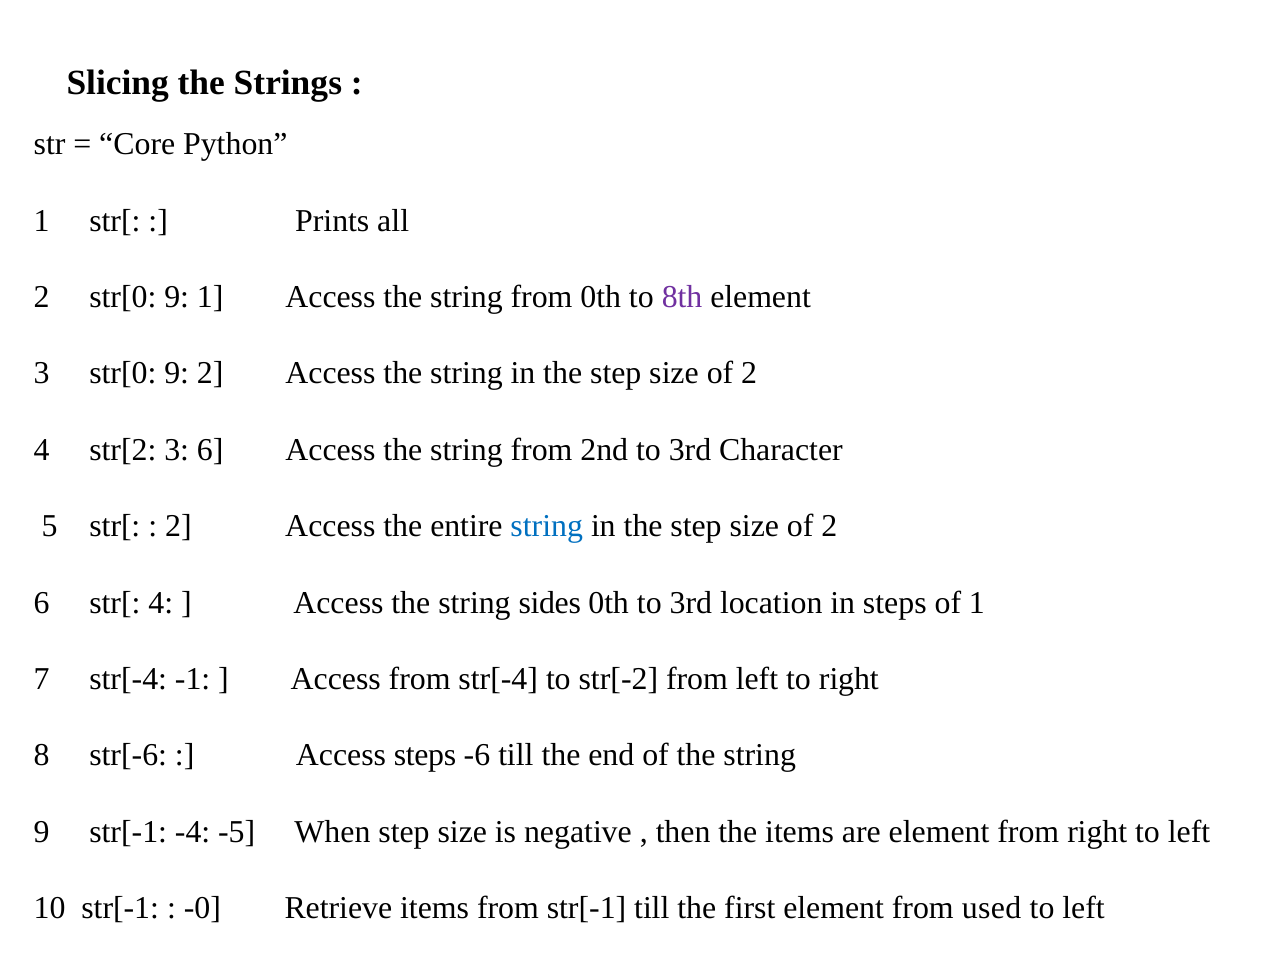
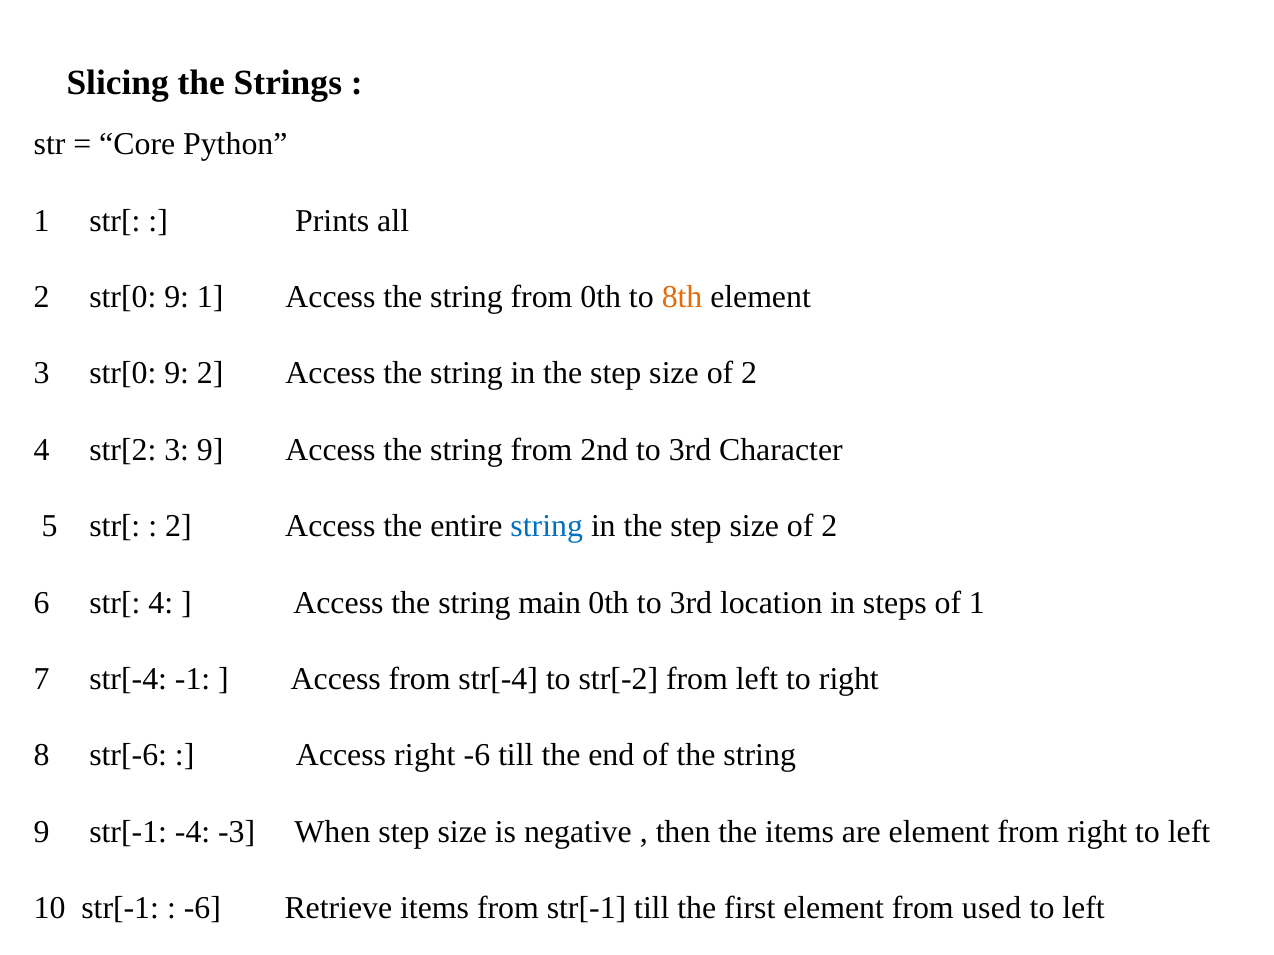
8th colour: purple -> orange
3 6: 6 -> 9
sides: sides -> main
Access steps: steps -> right
-5: -5 -> -3
-0 at (202, 909): -0 -> -6
